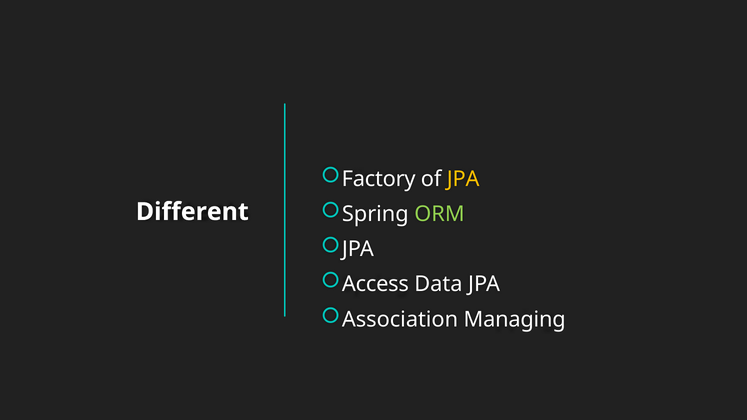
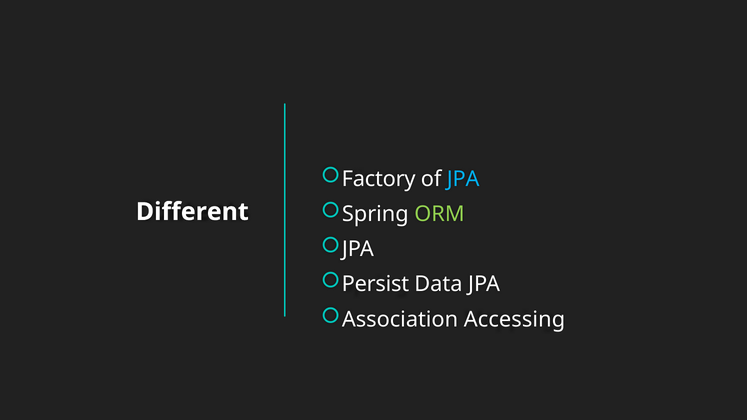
JPA at (463, 179) colour: yellow -> light blue
Access: Access -> Persist
Managing: Managing -> Accessing
